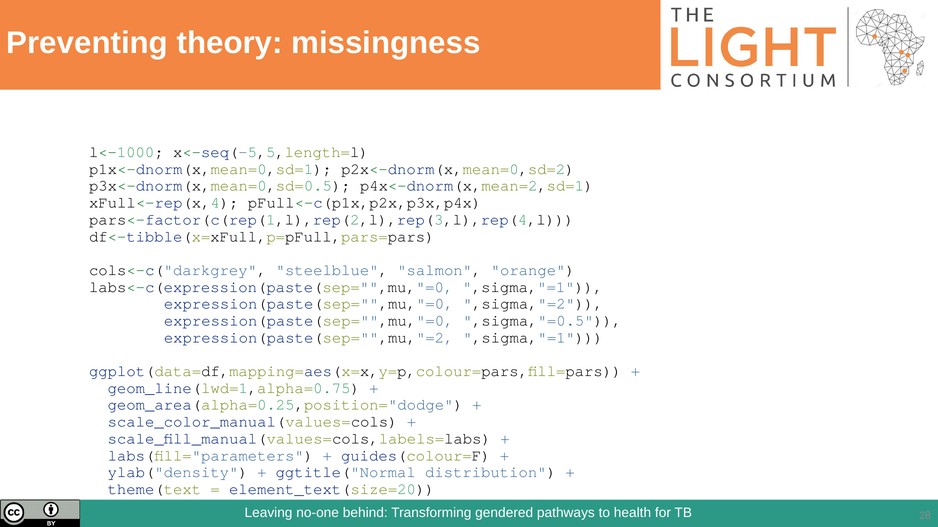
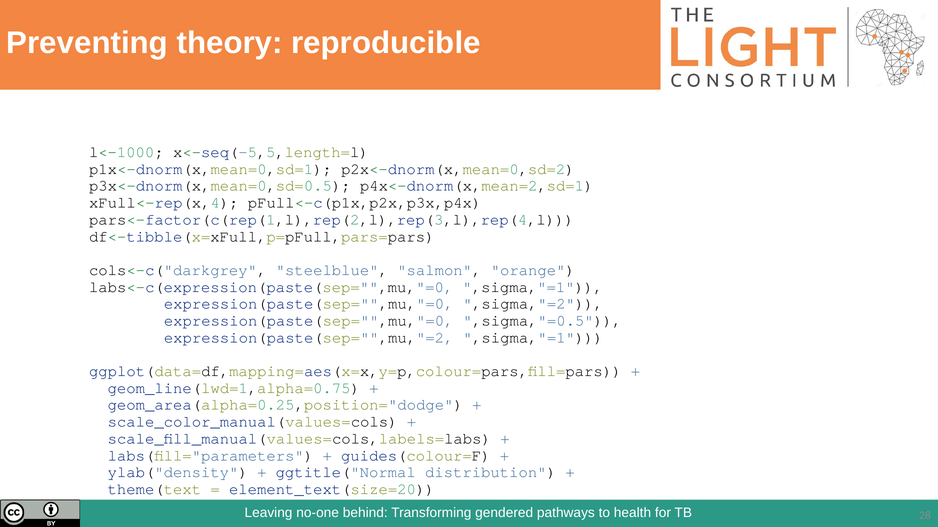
missingness: missingness -> reproducible
